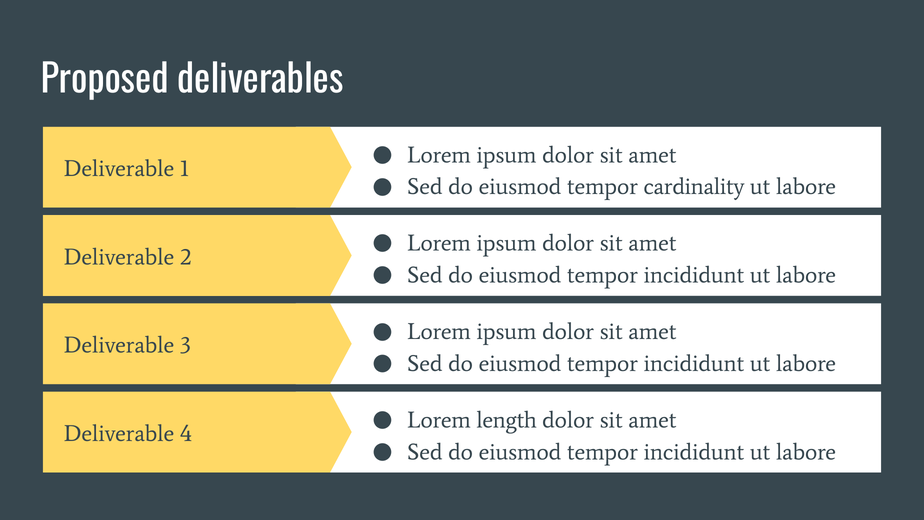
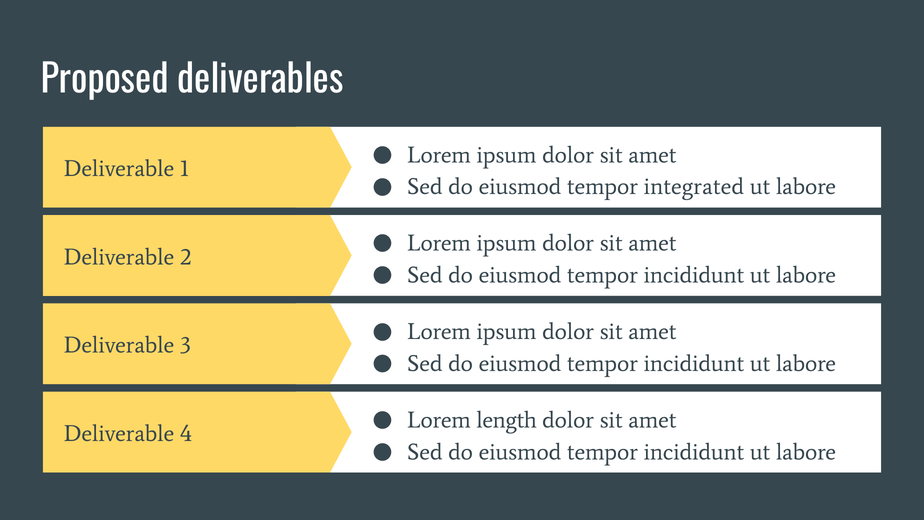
cardinality: cardinality -> integrated
